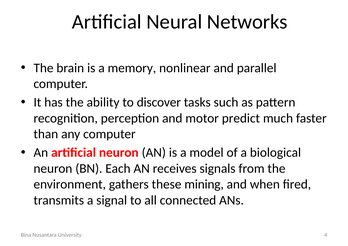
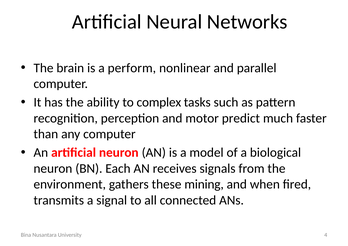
memory: memory -> perform
discover: discover -> complex
